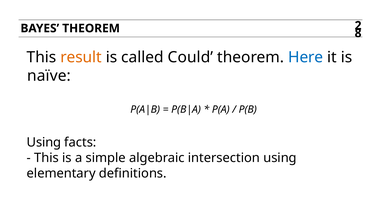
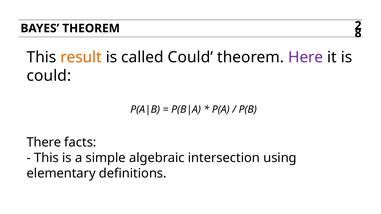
Here colour: blue -> purple
naïve at (49, 76): naïve -> could
Using at (44, 142): Using -> There
